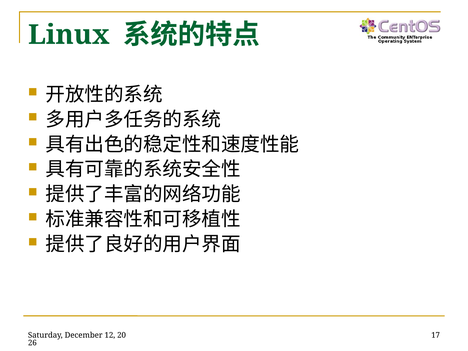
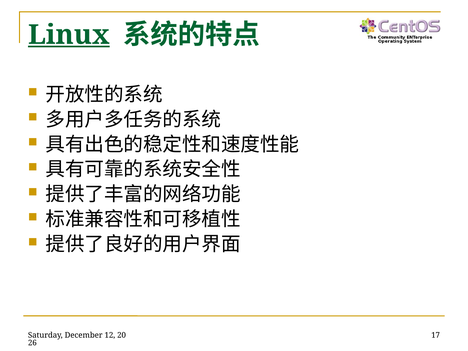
Linux underline: none -> present
